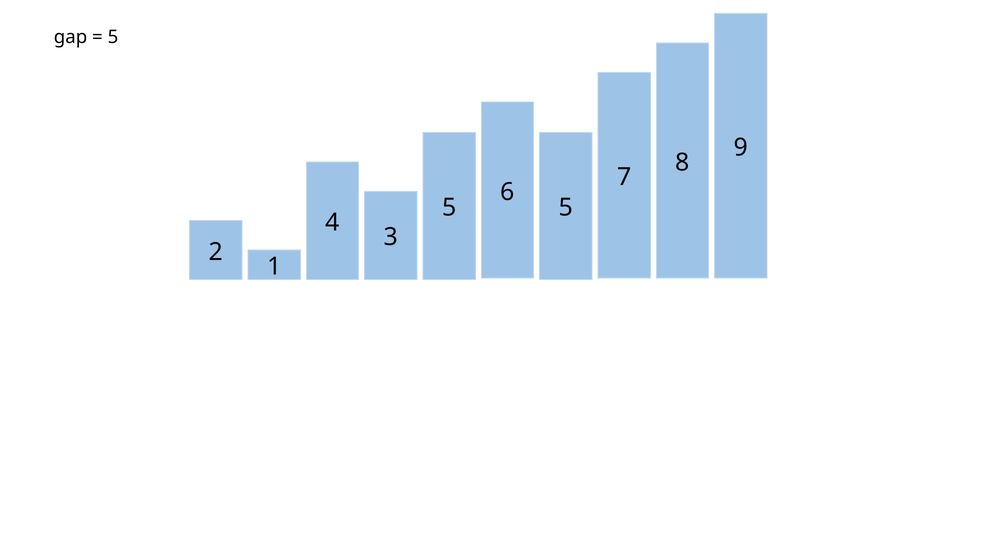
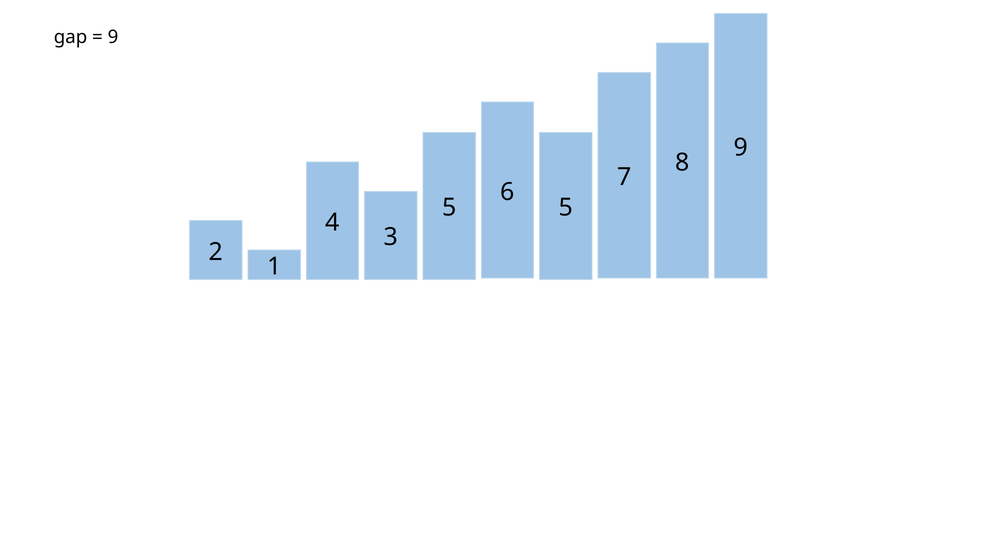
5 at (113, 37): 5 -> 9
